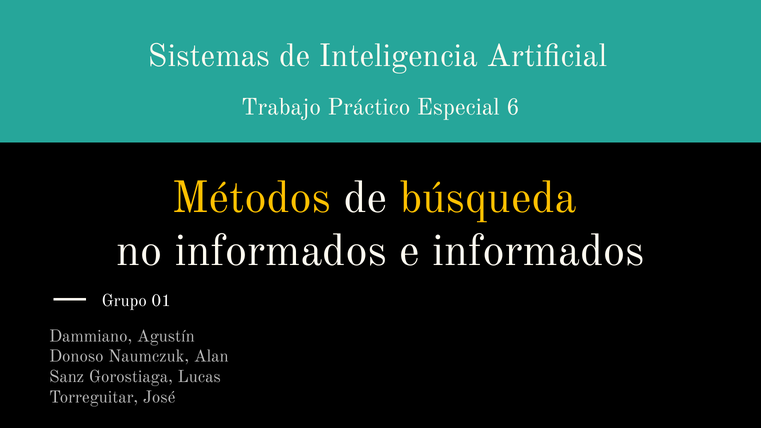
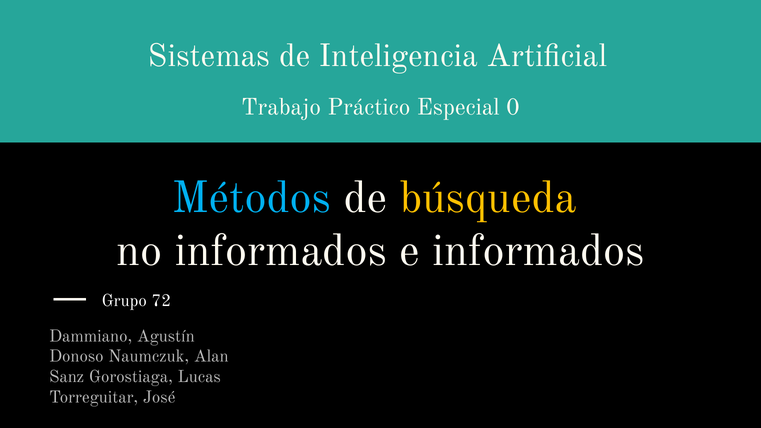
6: 6 -> 0
Métodos colour: yellow -> light blue
01: 01 -> 72
